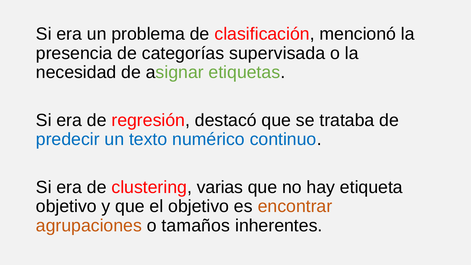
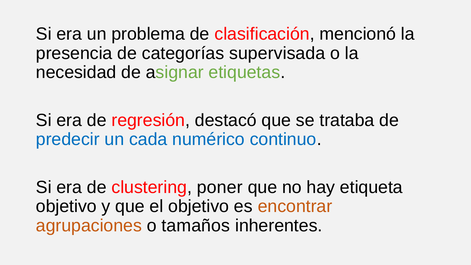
texto: texto -> cada
varias: varias -> poner
